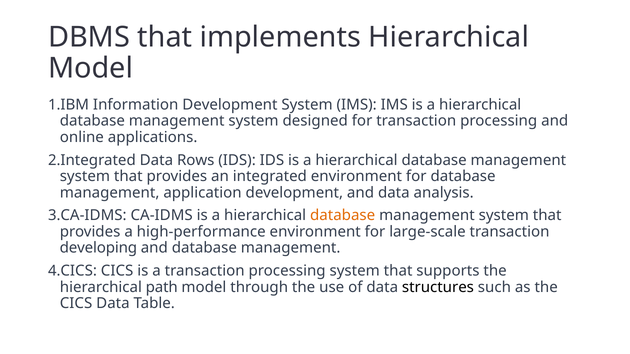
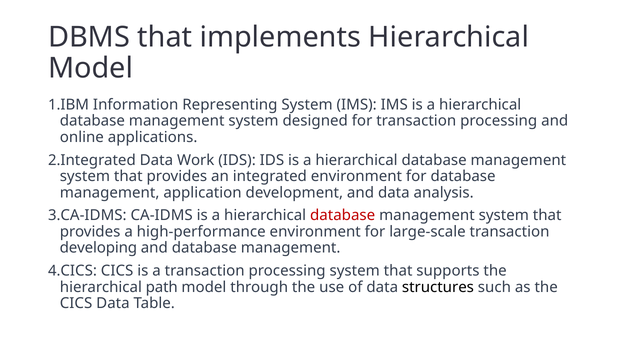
Information Development: Development -> Representing
Rows: Rows -> Work
database at (343, 216) colour: orange -> red
